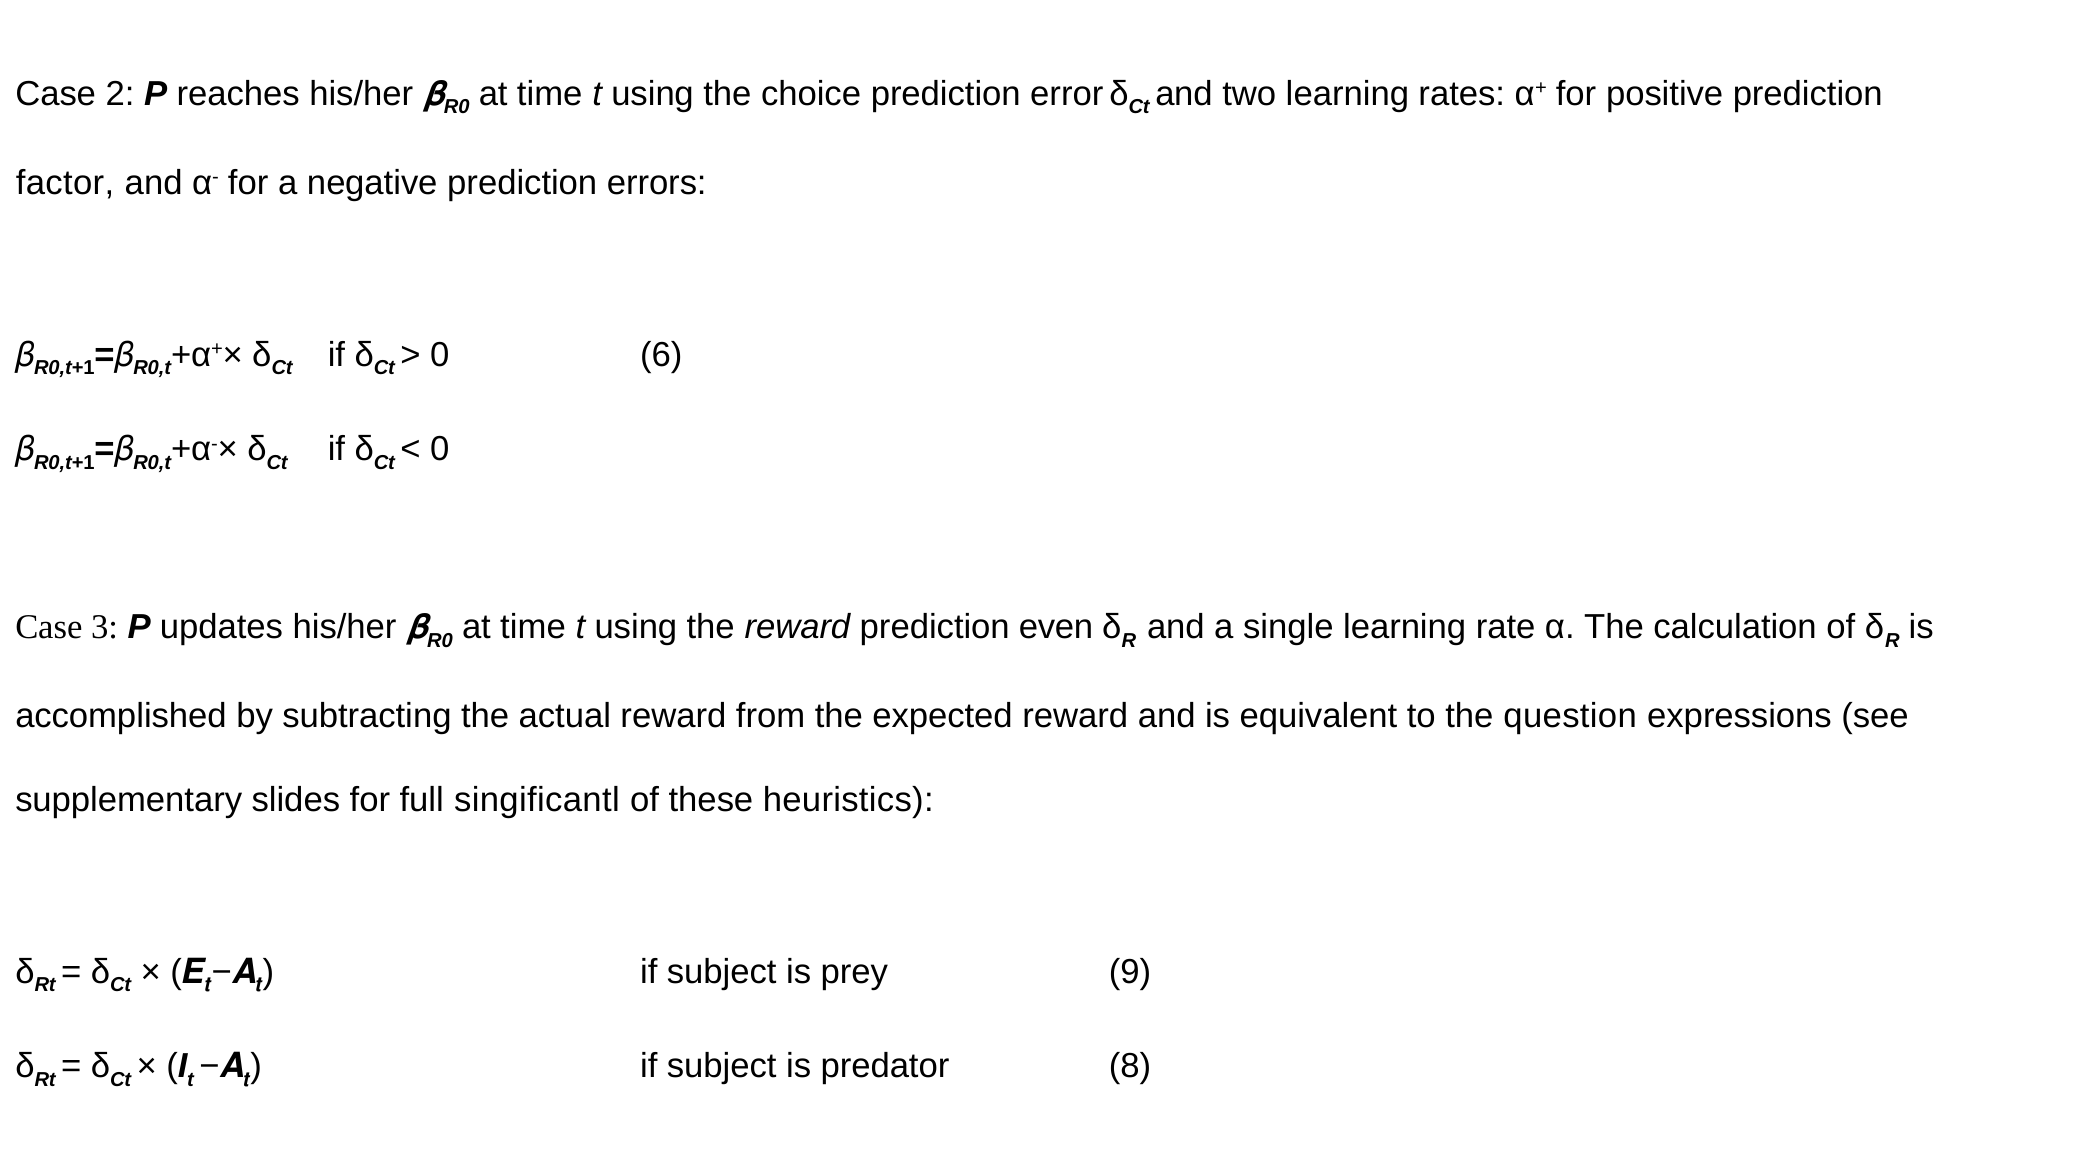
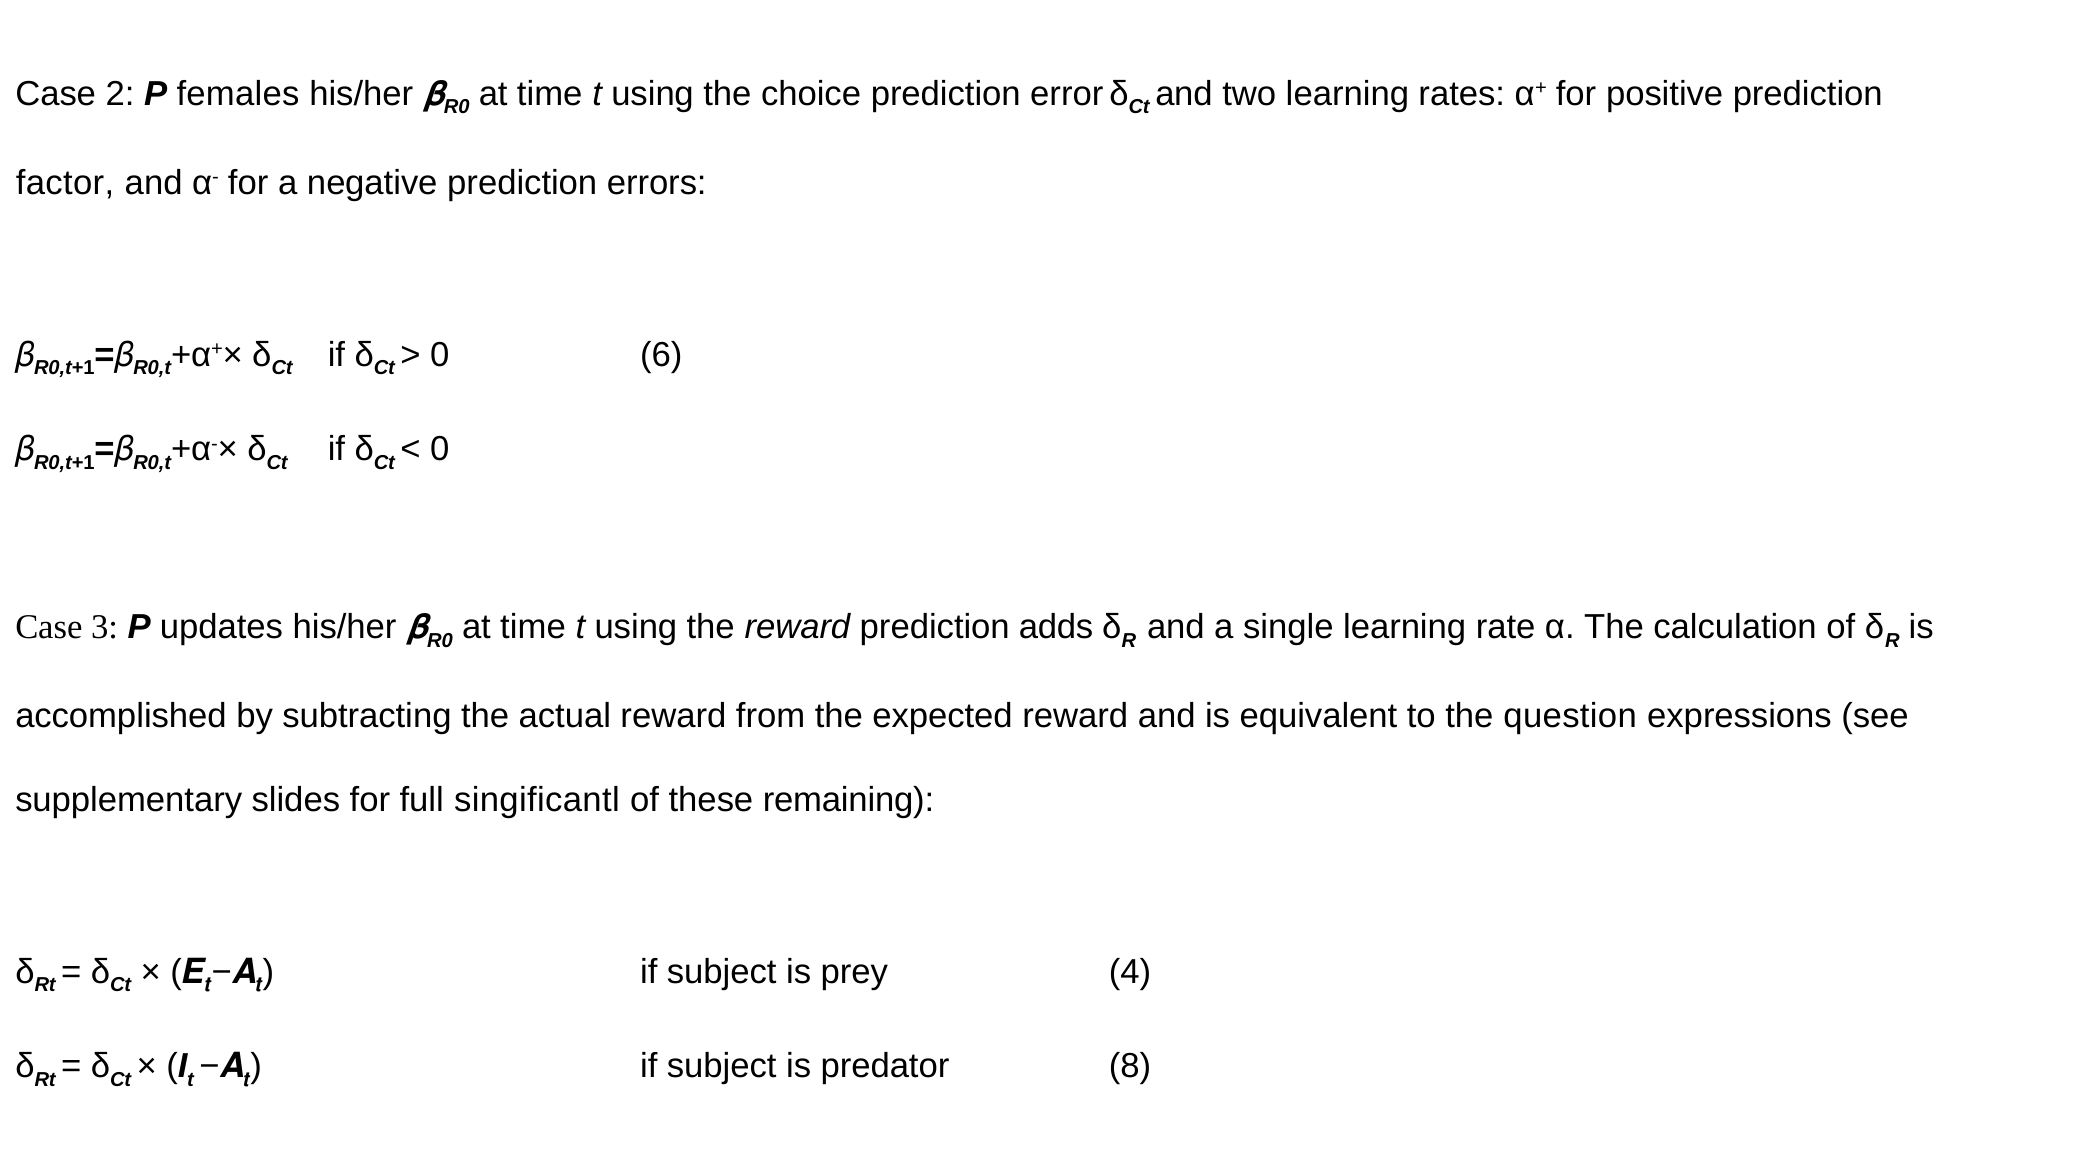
reaches: reaches -> females
even: even -> adds
heuristics: heuristics -> remaining
9: 9 -> 4
